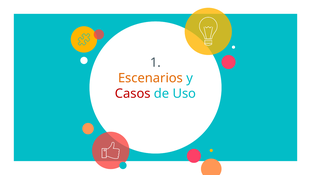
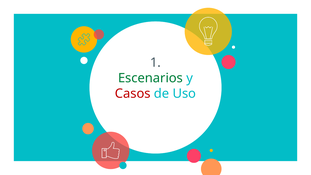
Escenarios colour: orange -> green
